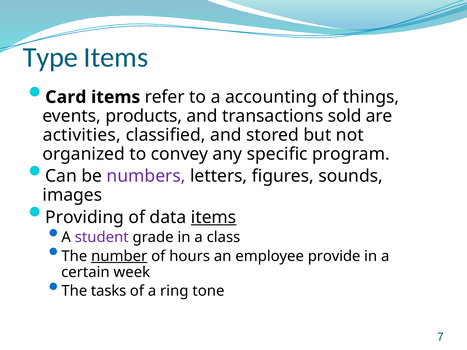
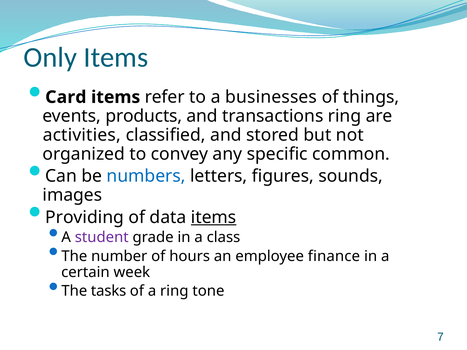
Type: Type -> Only
accounting: accounting -> businesses
transactions sold: sold -> ring
program: program -> common
numbers colour: purple -> blue
number underline: present -> none
provide: provide -> finance
